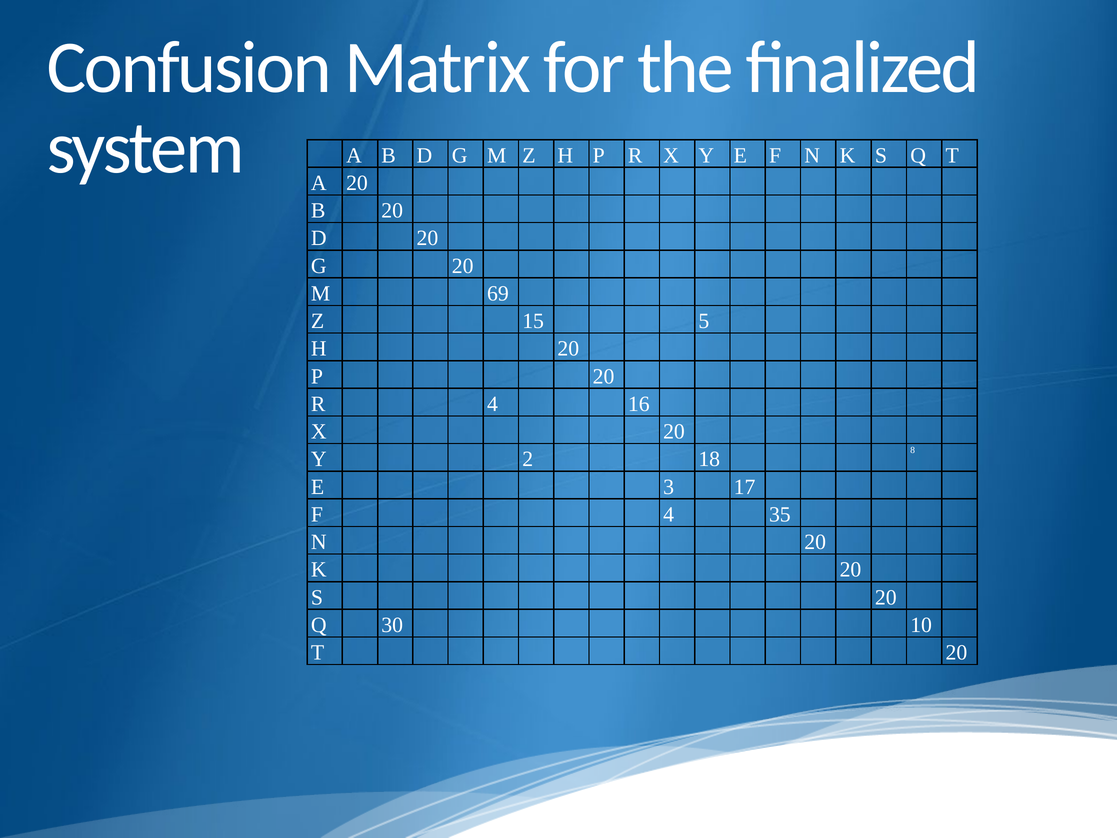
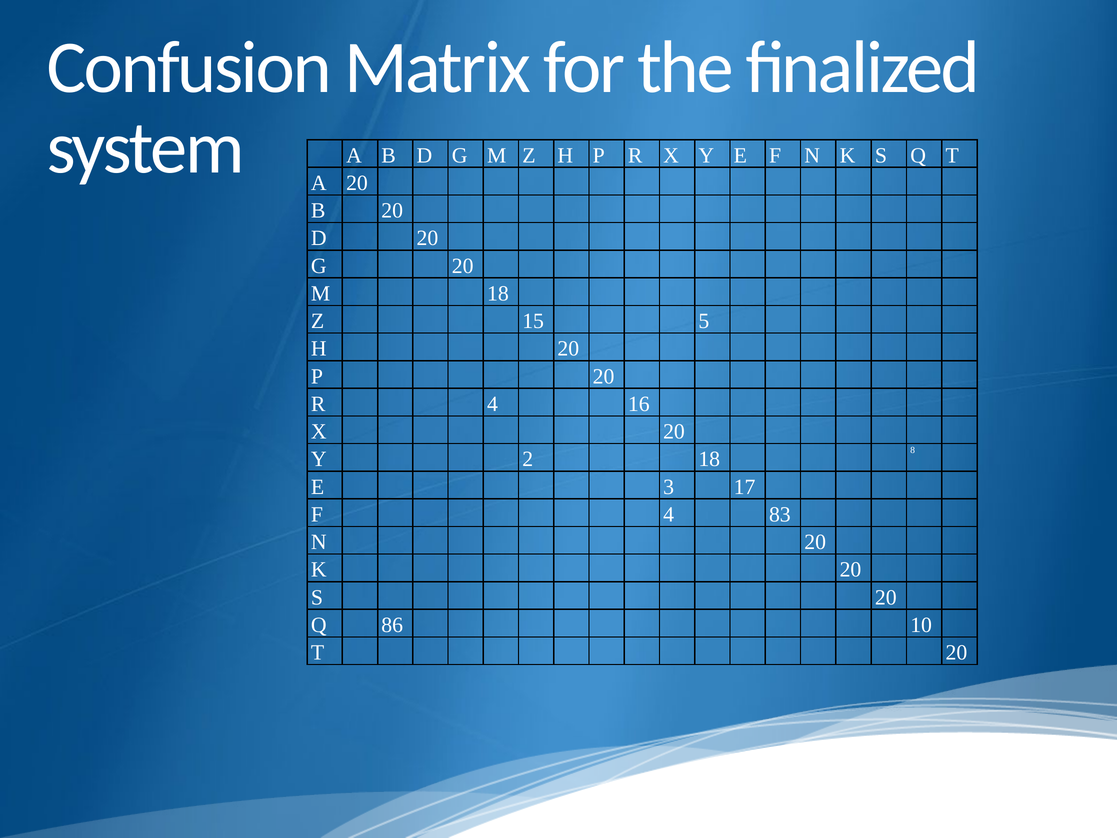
M 69: 69 -> 18
35: 35 -> 83
30: 30 -> 86
